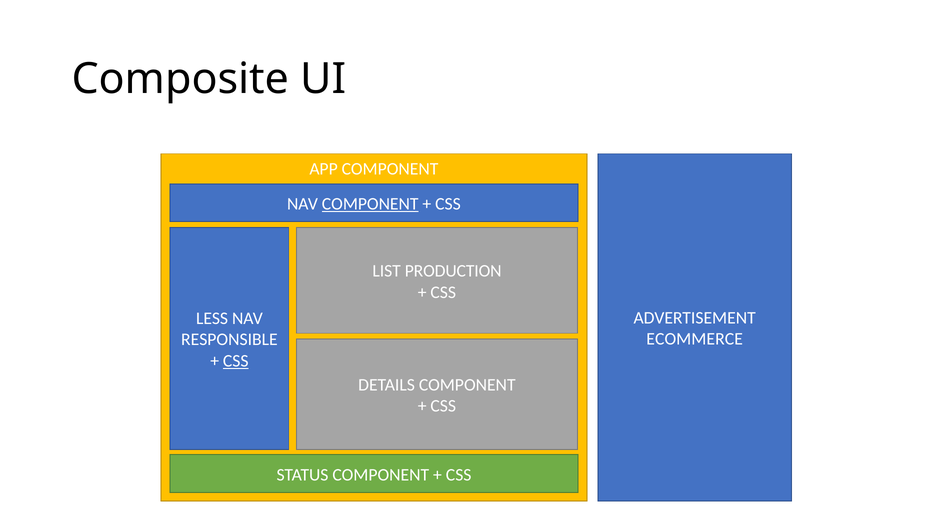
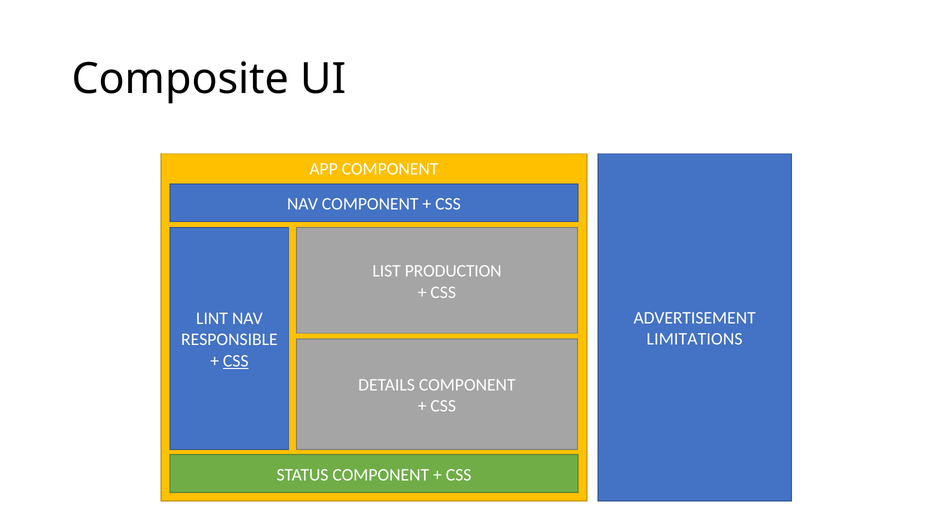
COMPONENT at (370, 204) underline: present -> none
LESS: LESS -> LINT
ECOMMERCE: ECOMMERCE -> LIMITATIONS
